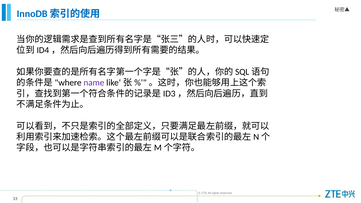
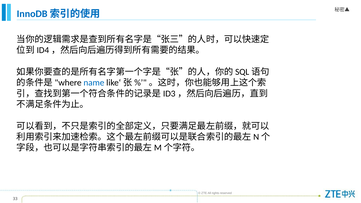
name colour: purple -> blue
